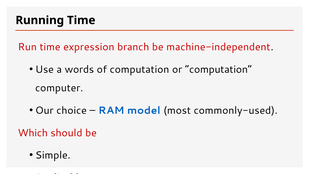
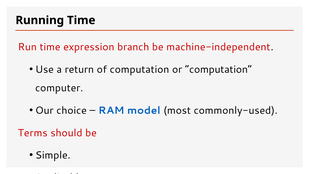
words: words -> return
Which: Which -> Terms
